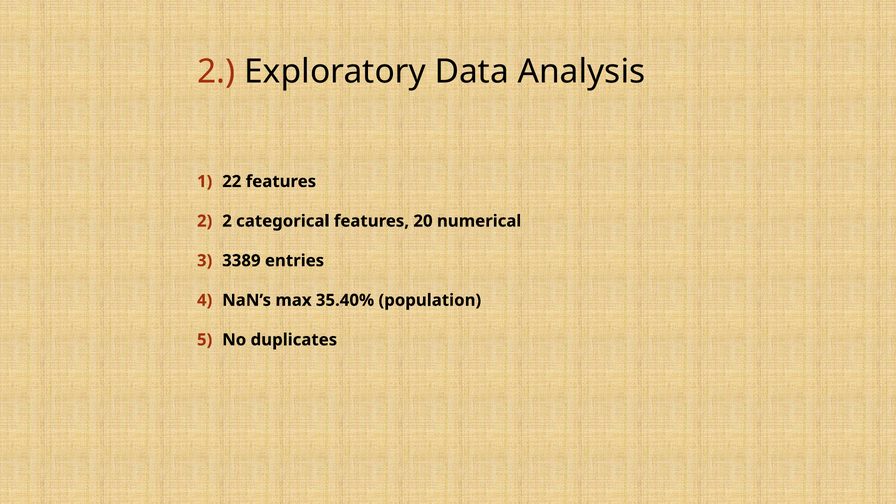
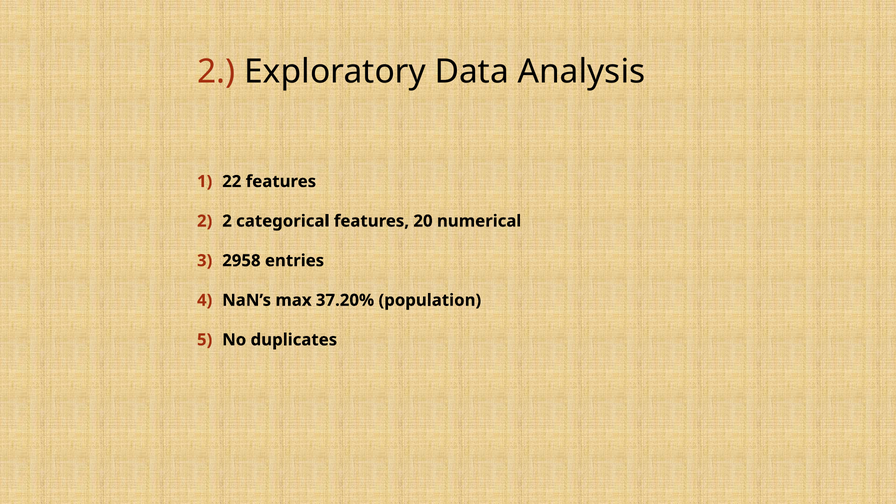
3389: 3389 -> 2958
35.40%: 35.40% -> 37.20%
